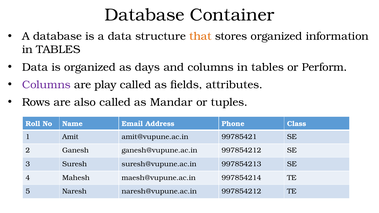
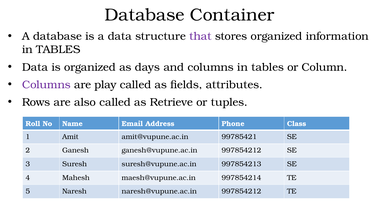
that colour: orange -> purple
Perform: Perform -> Column
Mandar: Mandar -> Retrieve
